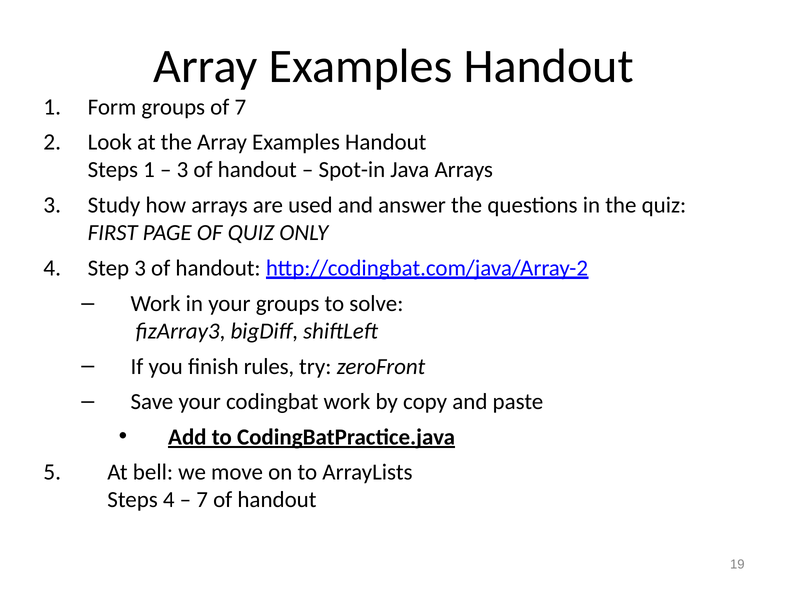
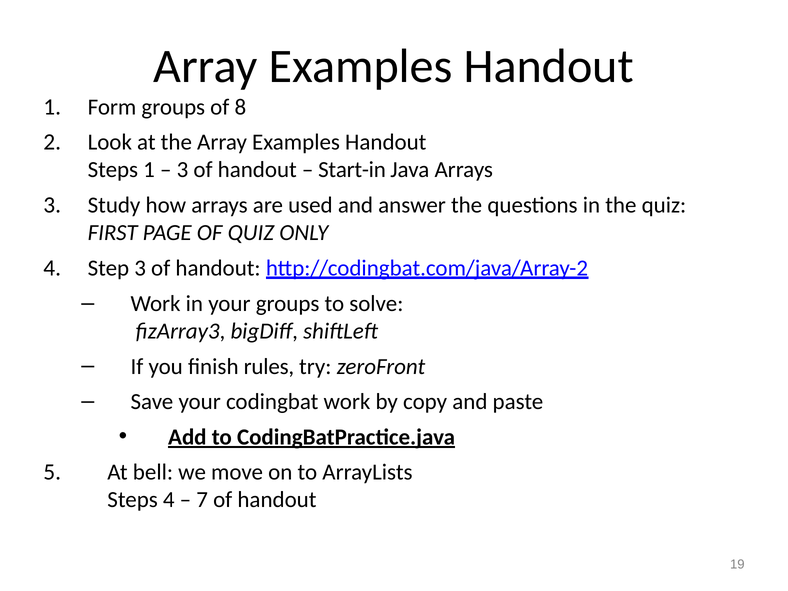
of 7: 7 -> 8
Spot-in: Spot-in -> Start-in
